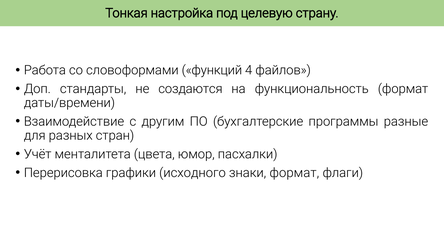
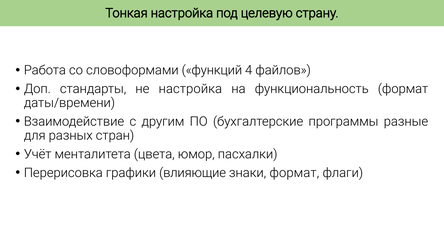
не создаются: создаются -> настройка
исходного: исходного -> влияющие
